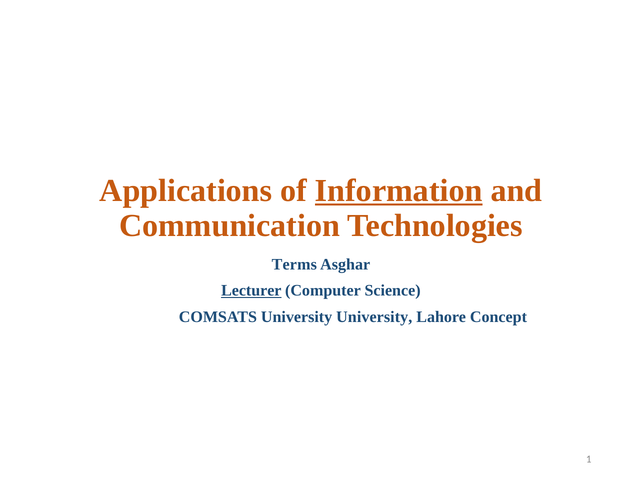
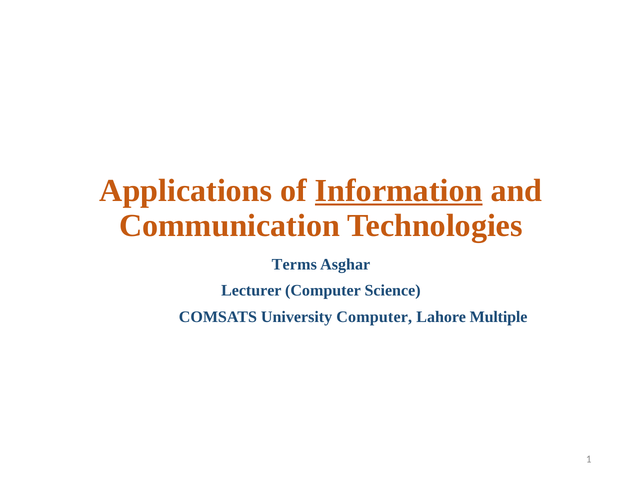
Lecturer underline: present -> none
University University: University -> Computer
Concept: Concept -> Multiple
